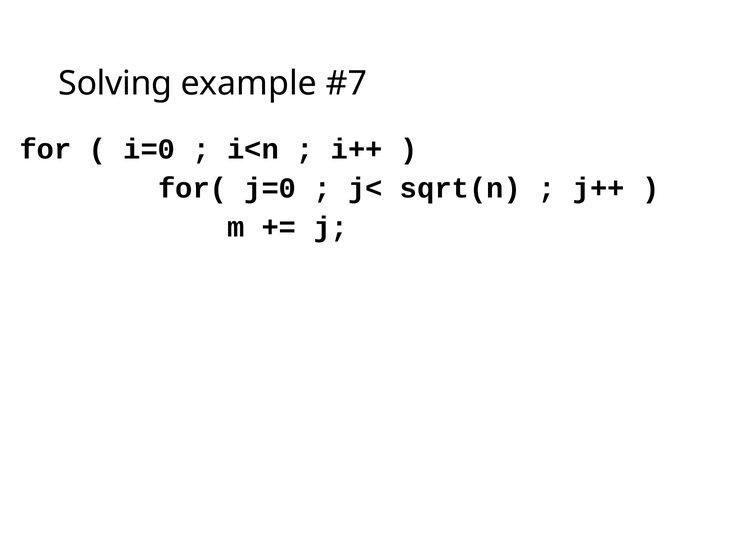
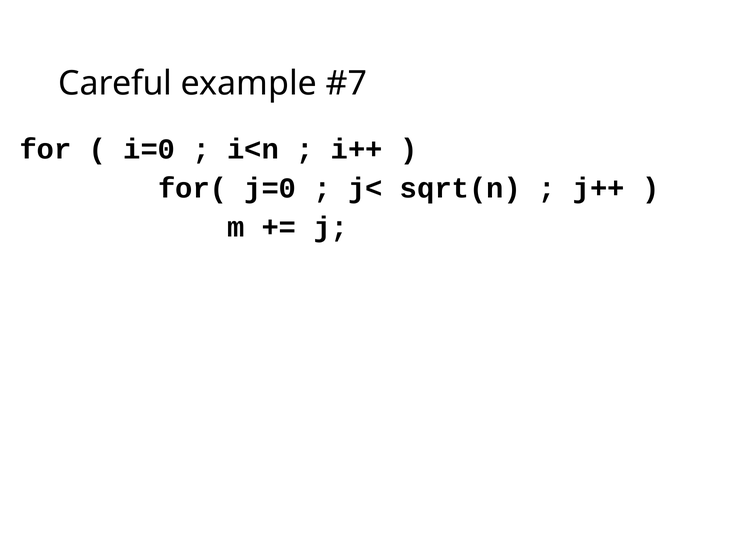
Solving: Solving -> Careful
